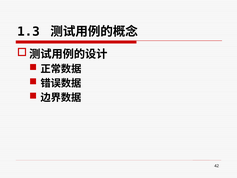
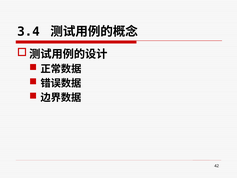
1.3: 1.3 -> 3.4
